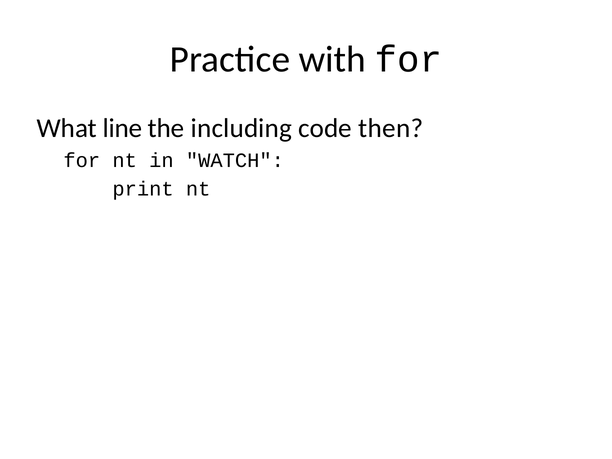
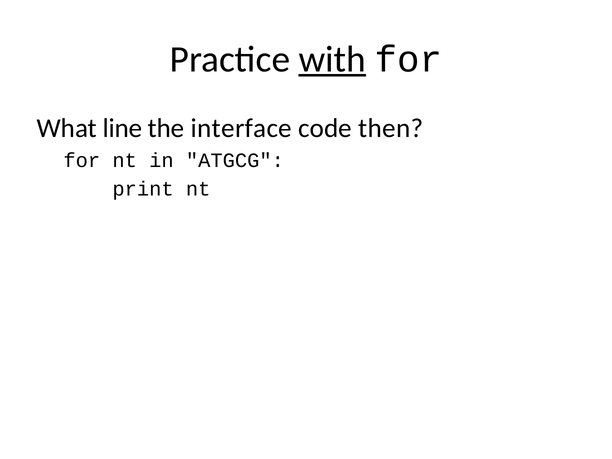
with underline: none -> present
including: including -> interface
WATCH: WATCH -> ATGCG
